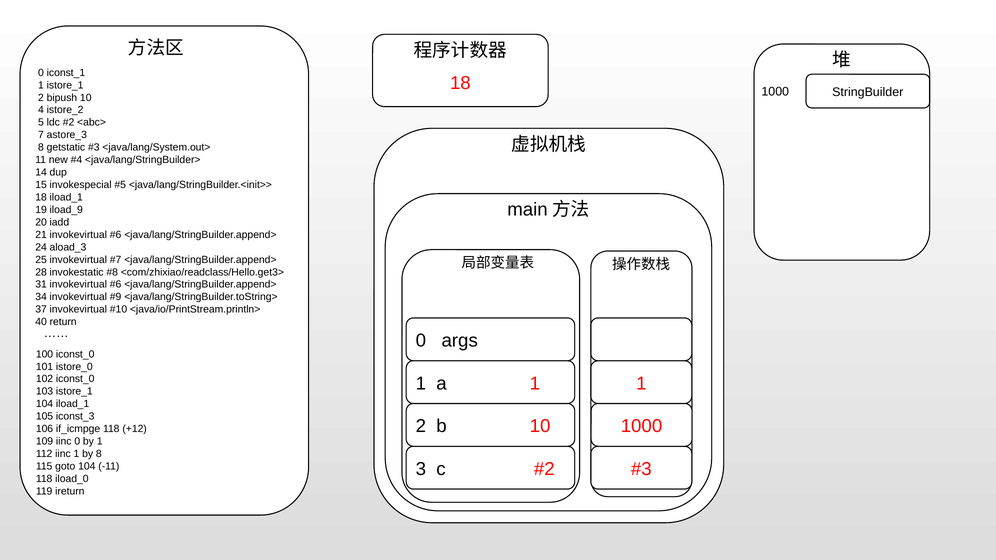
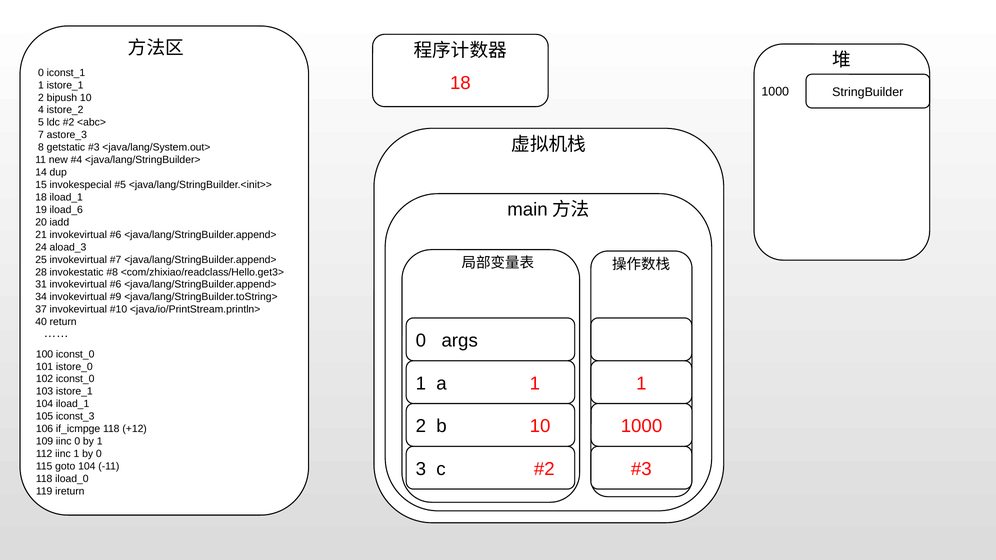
iload_9: iload_9 -> iload_6
by 8: 8 -> 0
